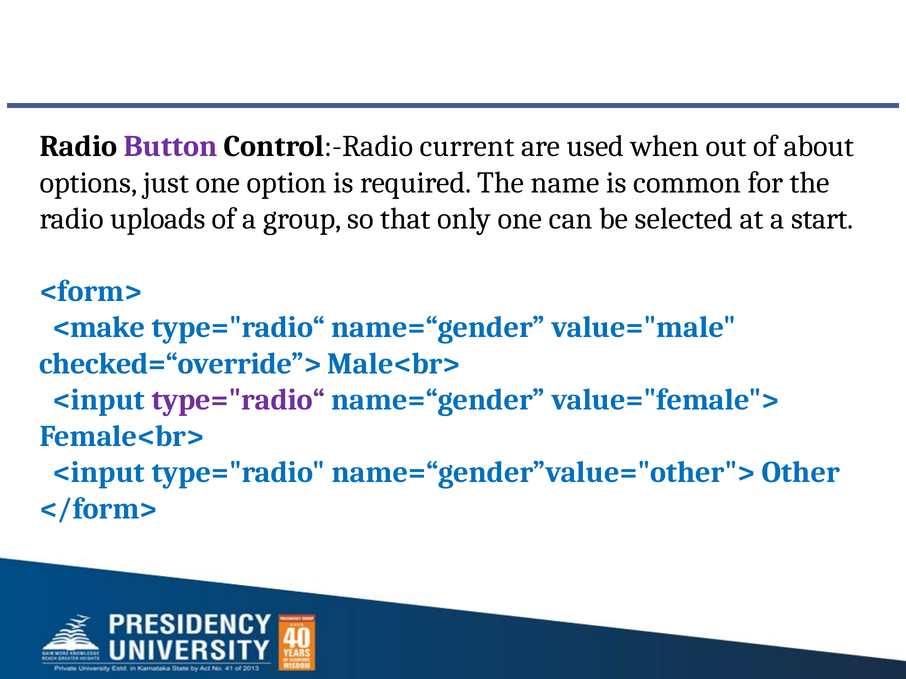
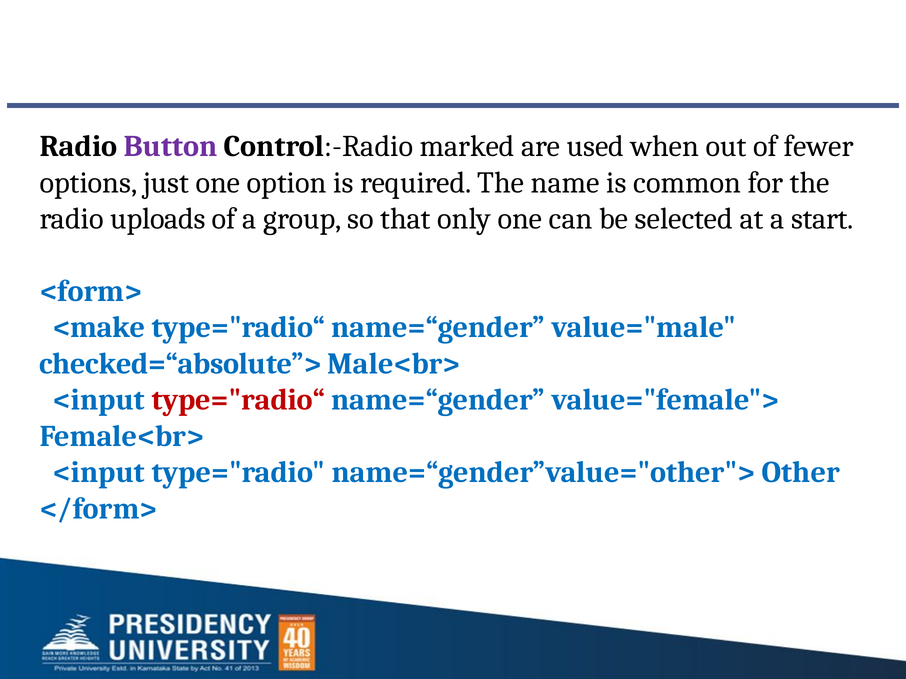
current: current -> marked
about: about -> fewer
checked=“override”>: checked=“override”> -> checked=“absolute”>
type="radio“ at (238, 400) colour: purple -> red
